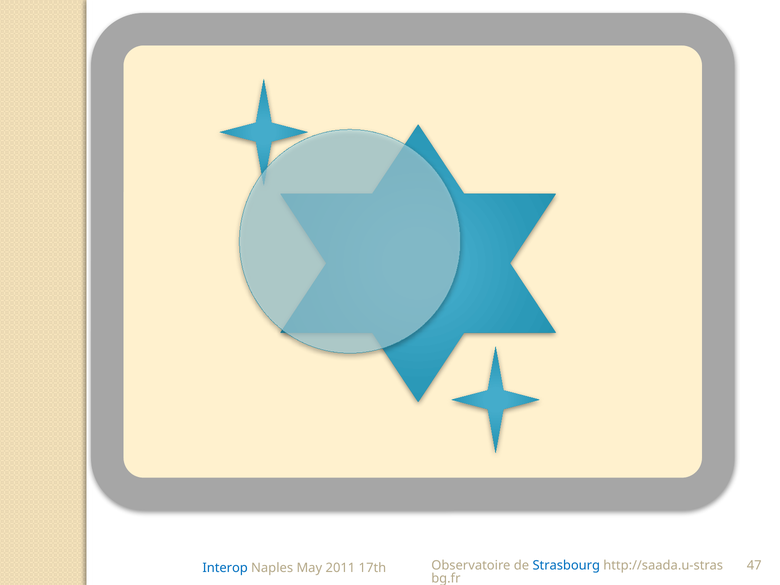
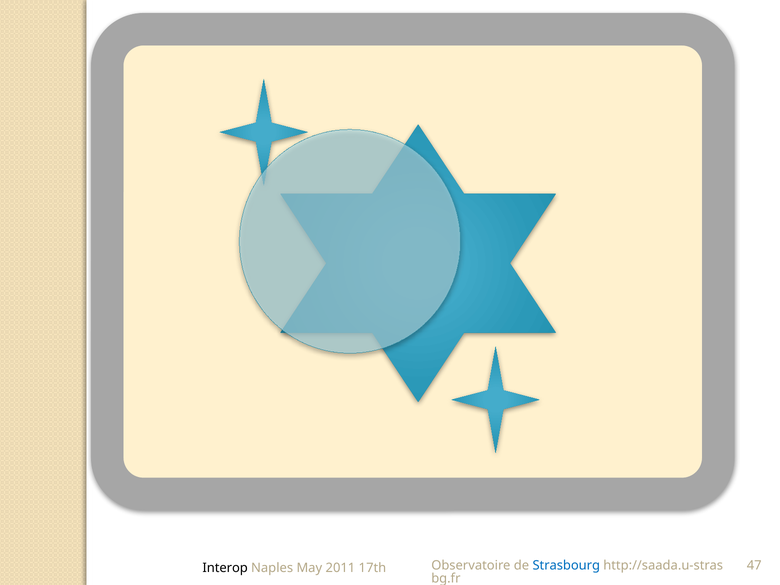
Interop colour: blue -> black
